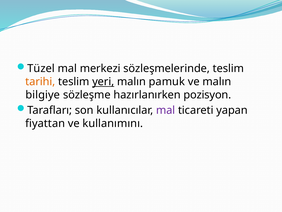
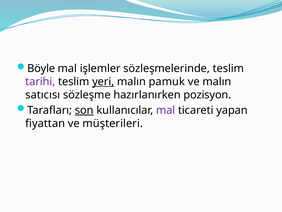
Tüzel: Tüzel -> Böyle
merkezi: merkezi -> işlemler
tarihi colour: orange -> purple
bilgiye: bilgiye -> satıcısı
son underline: none -> present
kullanımını: kullanımını -> müşterileri
